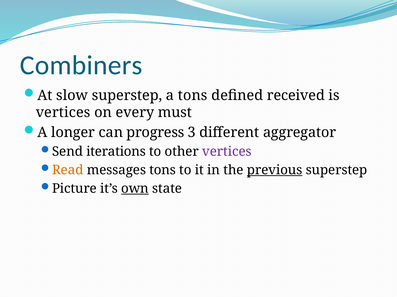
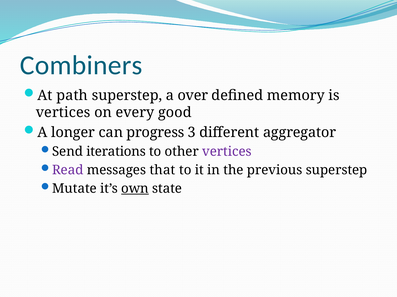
slow: slow -> path
a tons: tons -> over
received: received -> memory
must: must -> good
Read colour: orange -> purple
messages tons: tons -> that
previous underline: present -> none
Picture: Picture -> Mutate
